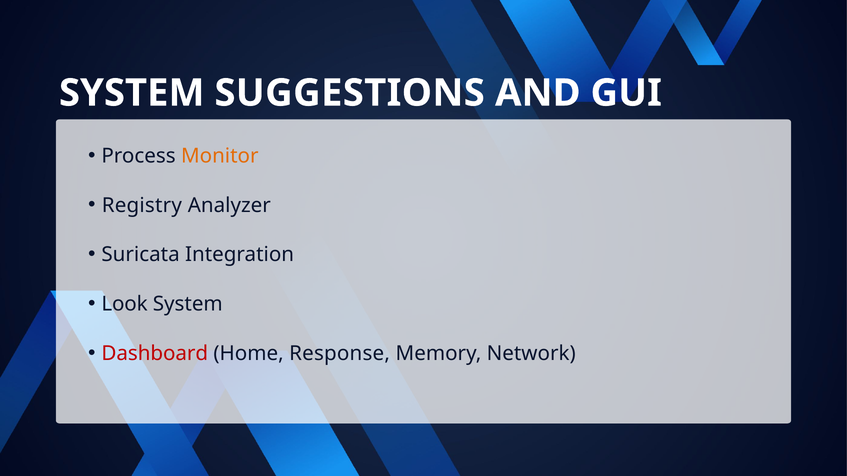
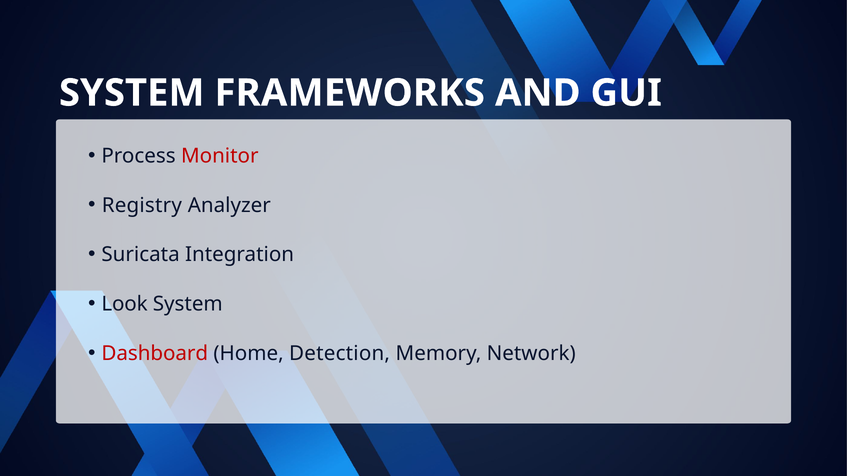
SUGGESTIONS: SUGGESTIONS -> FRAMEWORKS
Monitor colour: orange -> red
Response: Response -> Detection
